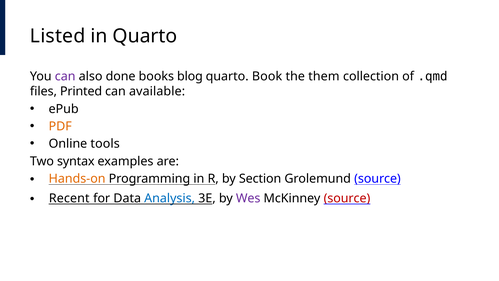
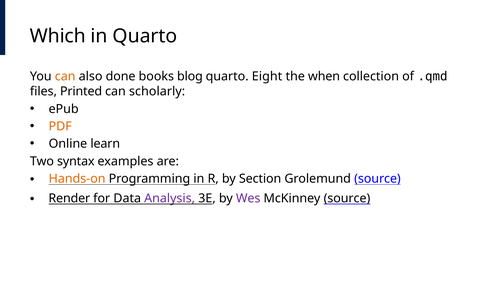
Listed: Listed -> Which
can at (65, 76) colour: purple -> orange
Book: Book -> Eight
them: them -> when
available: available -> scholarly
tools: tools -> learn
Recent: Recent -> Render
Analysis colour: blue -> purple
source at (347, 198) colour: red -> black
